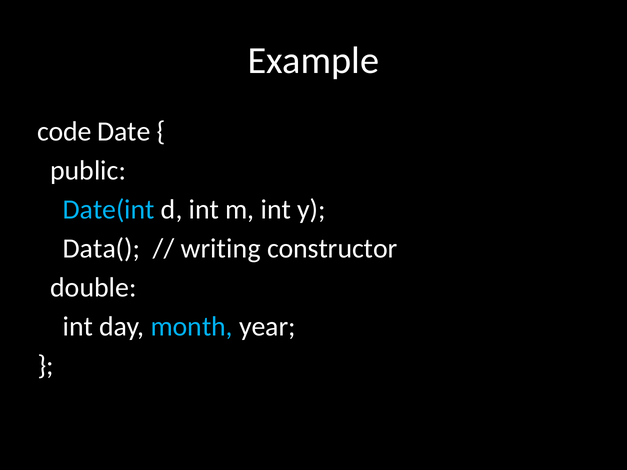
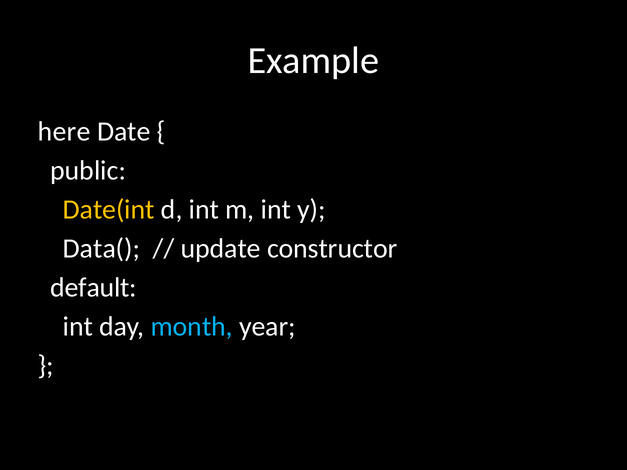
code: code -> here
Date(int colour: light blue -> yellow
writing: writing -> update
double: double -> default
